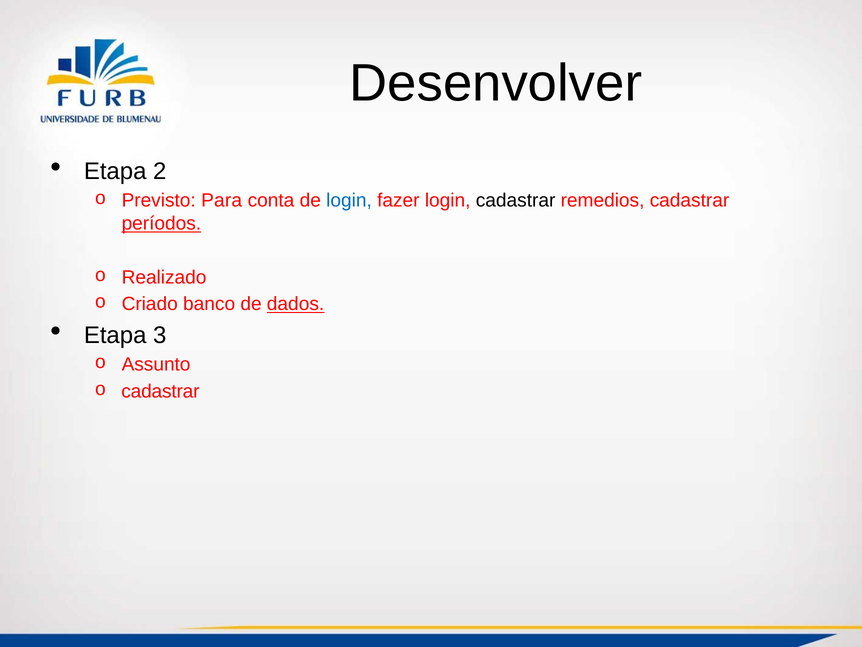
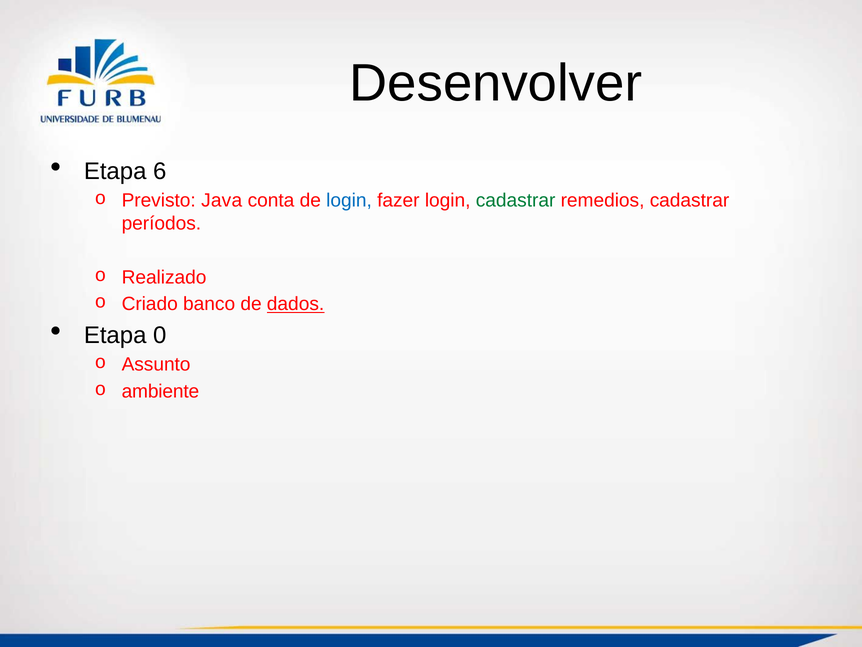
2: 2 -> 6
Para: Para -> Java
cadastrar at (516, 200) colour: black -> green
períodos underline: present -> none
3: 3 -> 0
cadastrar at (160, 391): cadastrar -> ambiente
